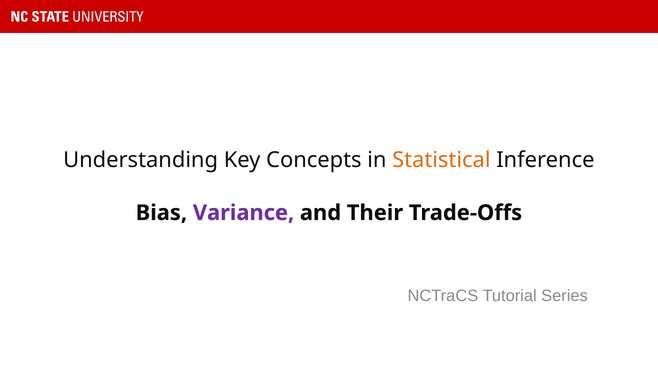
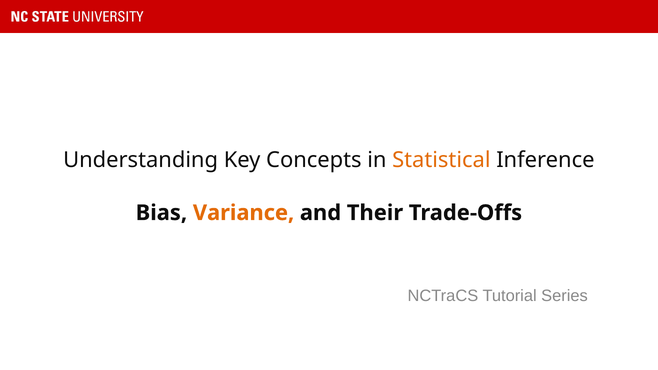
Variance colour: purple -> orange
